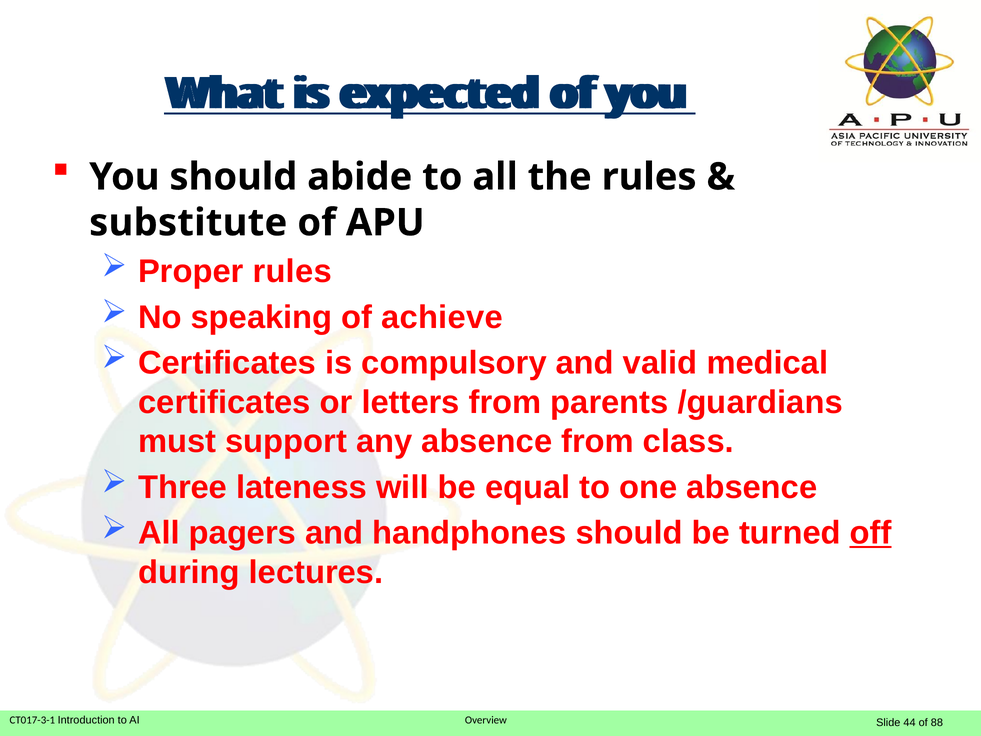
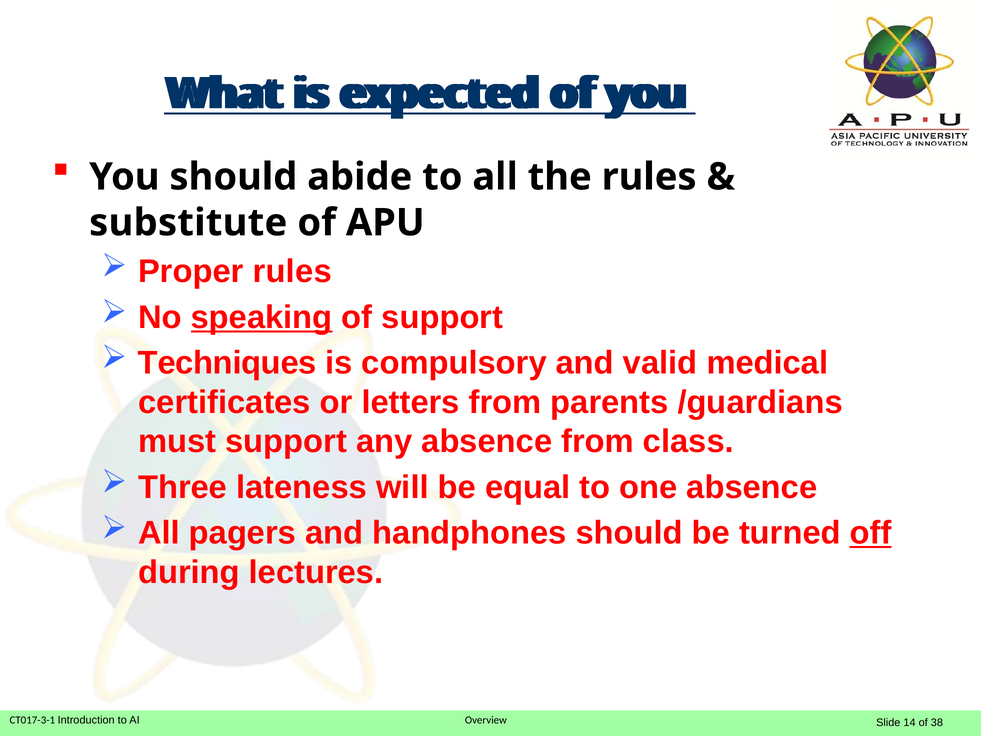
speaking underline: none -> present
of achieve: achieve -> support
Certificates at (227, 363): Certificates -> Techniques
44: 44 -> 14
88: 88 -> 38
